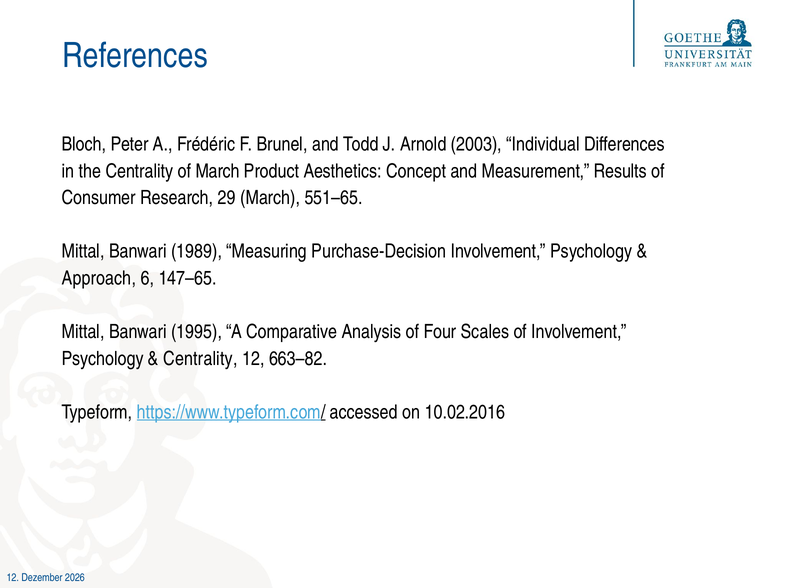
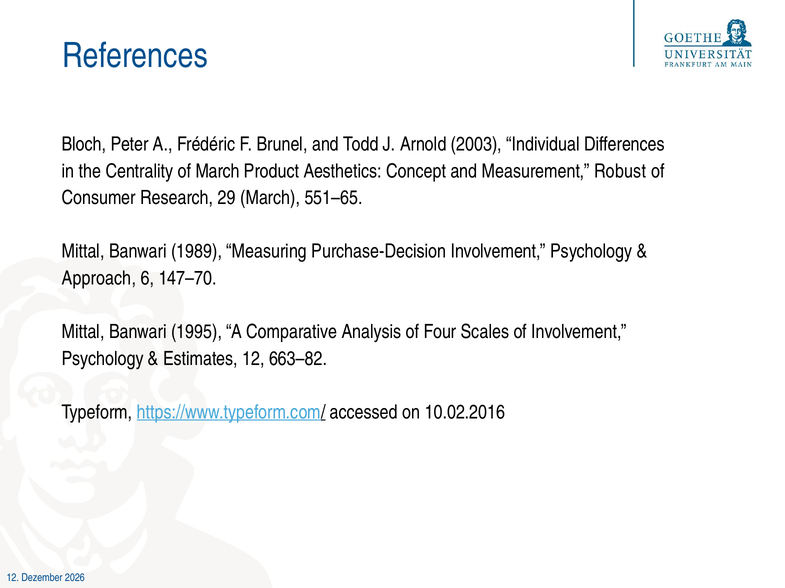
Results: Results -> Robust
147–65: 147–65 -> 147–70
Centrality at (200, 359): Centrality -> Estimates
